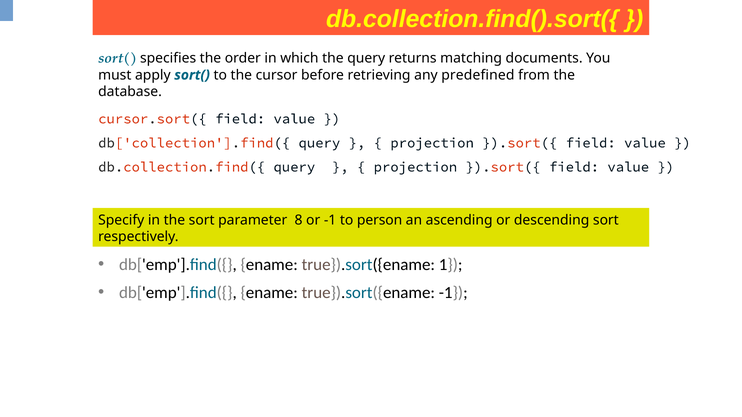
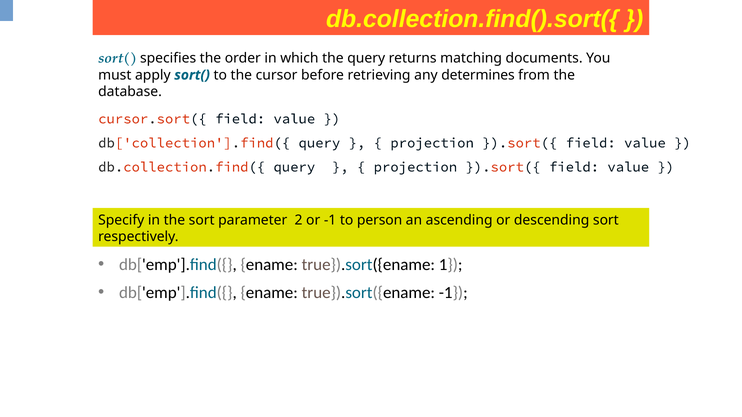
predefined: predefined -> determines
8: 8 -> 2
